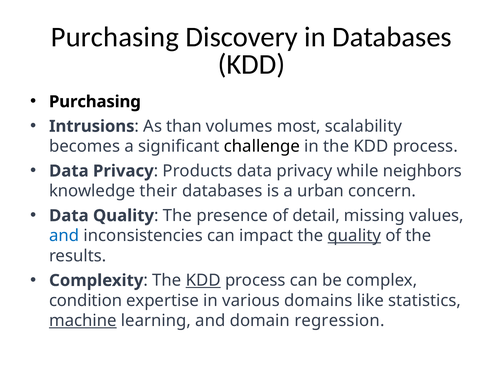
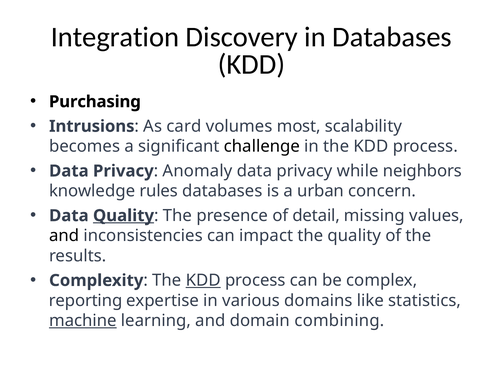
Purchasing at (115, 37): Purchasing -> Integration
than: than -> card
Products: Products -> Anomaly
their: their -> rules
Quality at (124, 216) underline: none -> present
and at (64, 236) colour: blue -> black
quality at (354, 236) underline: present -> none
condition: condition -> reporting
regression: regression -> combining
